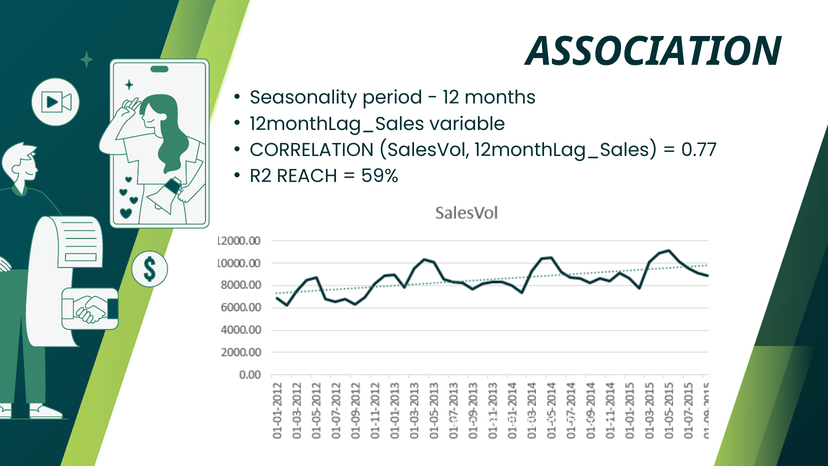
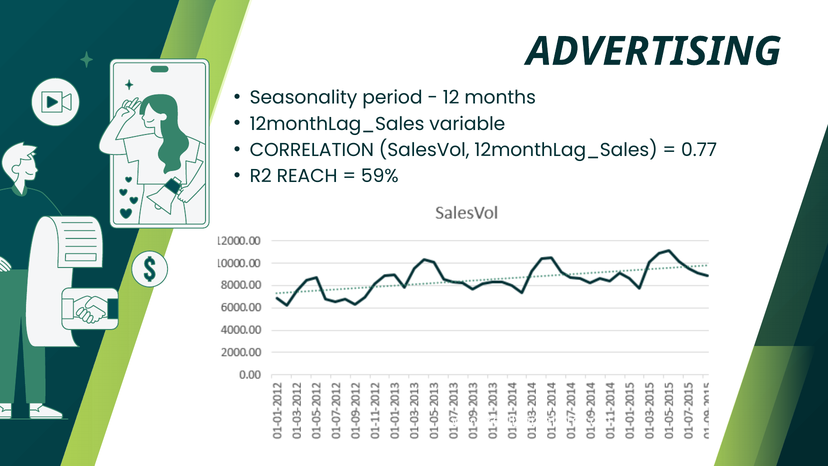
ASSOCIATION: ASSOCIATION -> ADVERTISING
